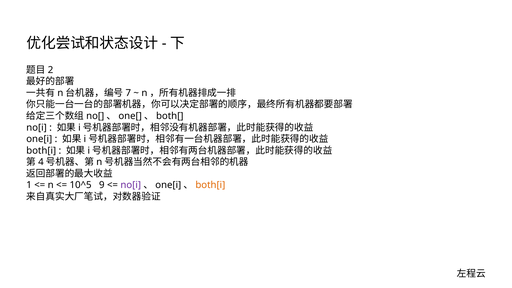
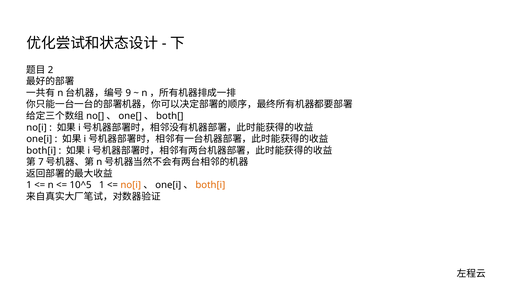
7: 7 -> 9
4: 4 -> 7
10^5 9: 9 -> 1
no[i at (131, 185) colour: purple -> orange
